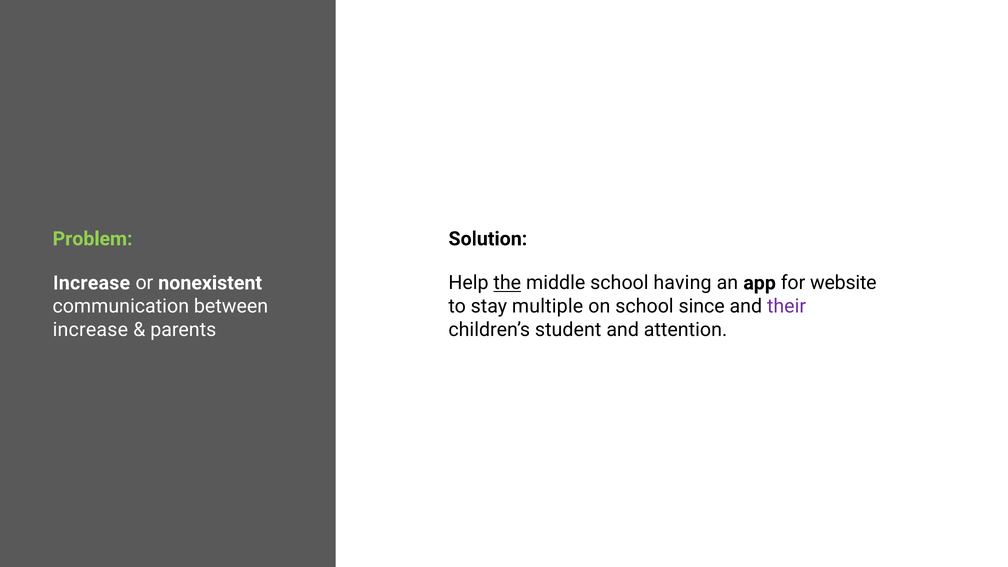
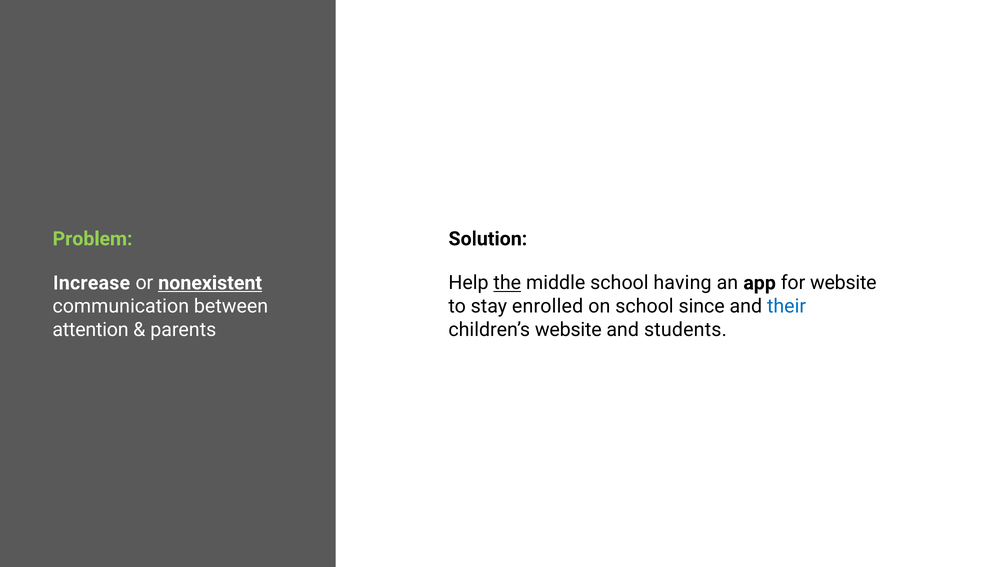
nonexistent underline: none -> present
multiple: multiple -> enrolled
their colour: purple -> blue
increase at (90, 330): increase -> attention
children’s student: student -> website
attention: attention -> students
